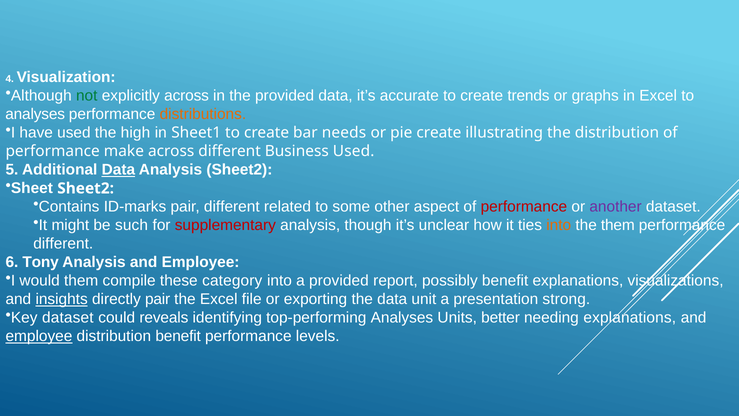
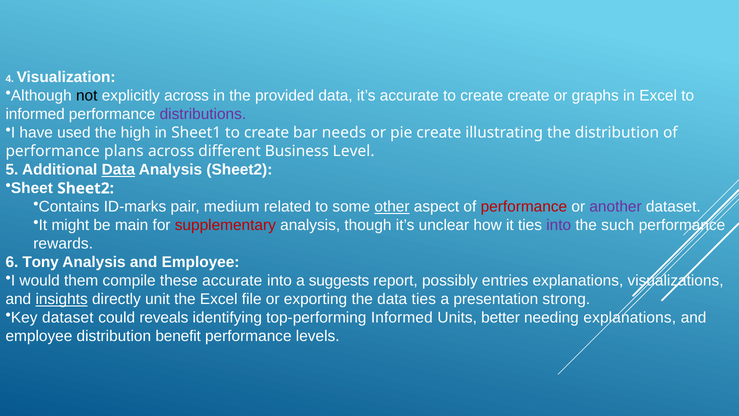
not colour: green -> black
create trends: trends -> create
analyses at (35, 114): analyses -> informed
distributions colour: orange -> purple
make: make -> plans
Business Used: Used -> Level
pair different: different -> medium
other underline: none -> present
such: such -> main
into at (559, 225) colour: orange -> purple
the them: them -> such
different at (63, 244): different -> rewards
these category: category -> accurate
a provided: provided -> suggests
possibly benefit: benefit -> entries
directly pair: pair -> unit
data unit: unit -> ties
top-performing Analyses: Analyses -> Informed
employee at (39, 336) underline: present -> none
